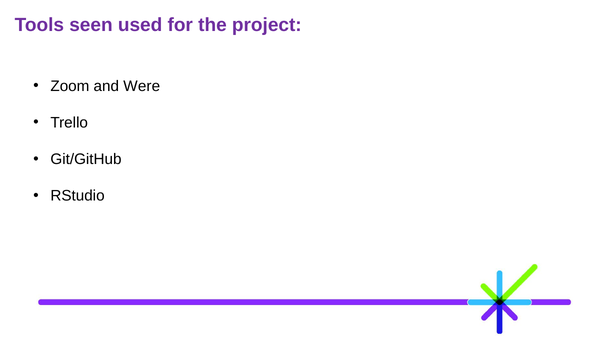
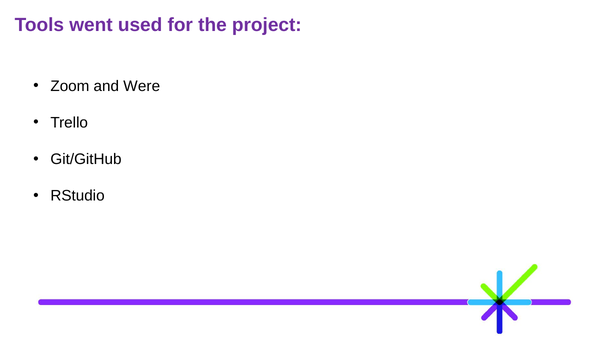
seen: seen -> went
